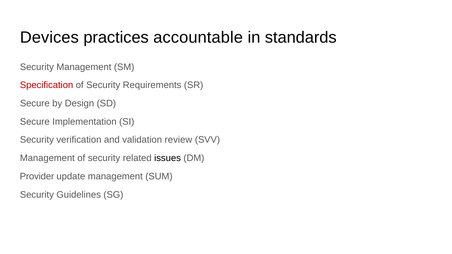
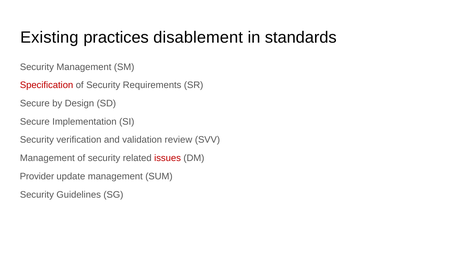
Devices: Devices -> Existing
accountable: accountable -> disablement
issues colour: black -> red
